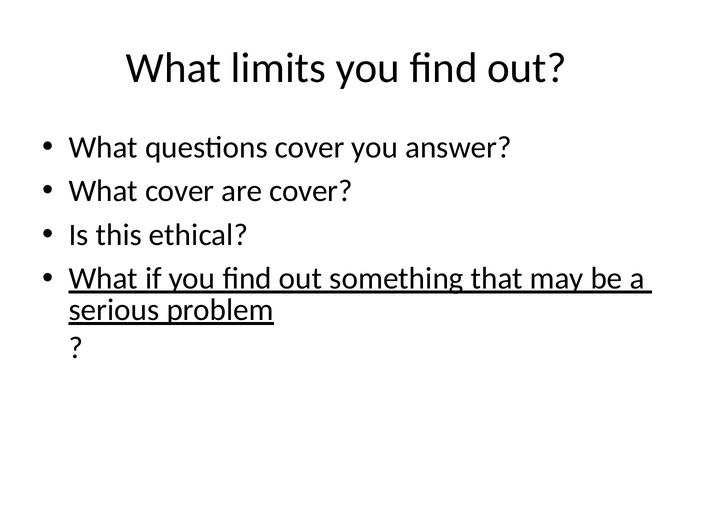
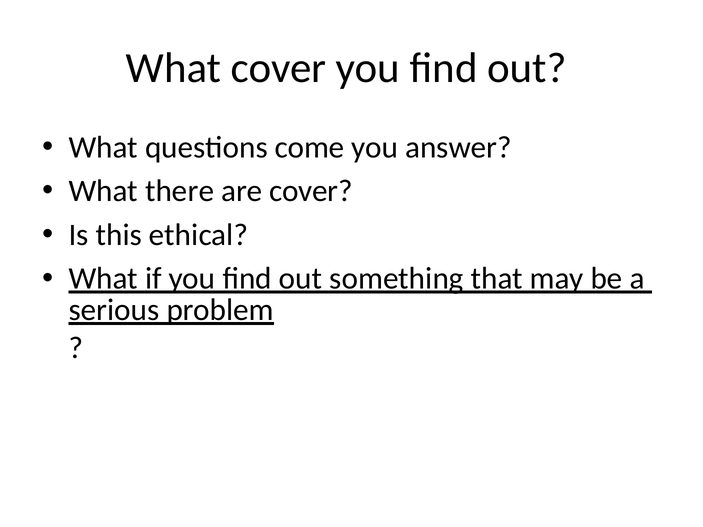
What limits: limits -> cover
questions cover: cover -> come
What cover: cover -> there
